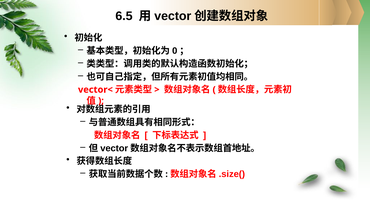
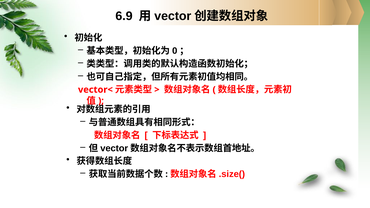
6.5: 6.5 -> 6.9
